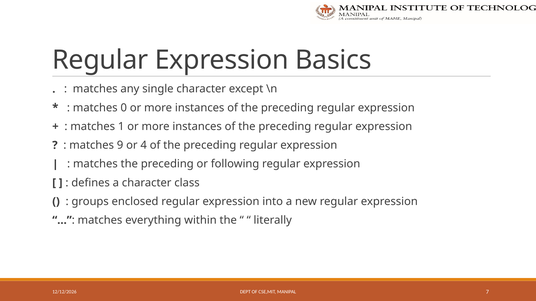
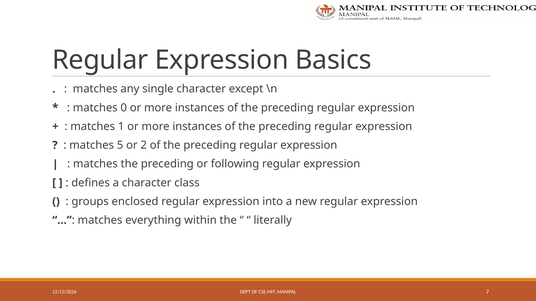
9: 9 -> 5
4: 4 -> 2
